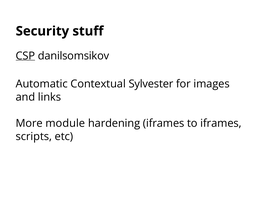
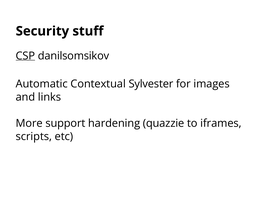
module: module -> support
hardening iframes: iframes -> quazzie
